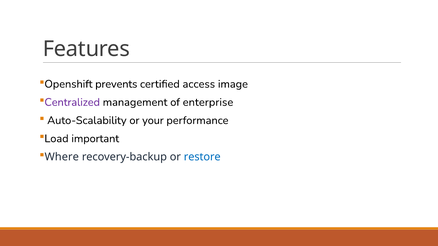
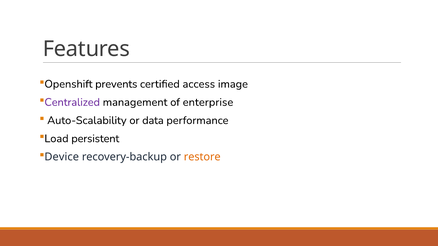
your: your -> data
important: important -> persistent
Where: Where -> Device
restore colour: blue -> orange
